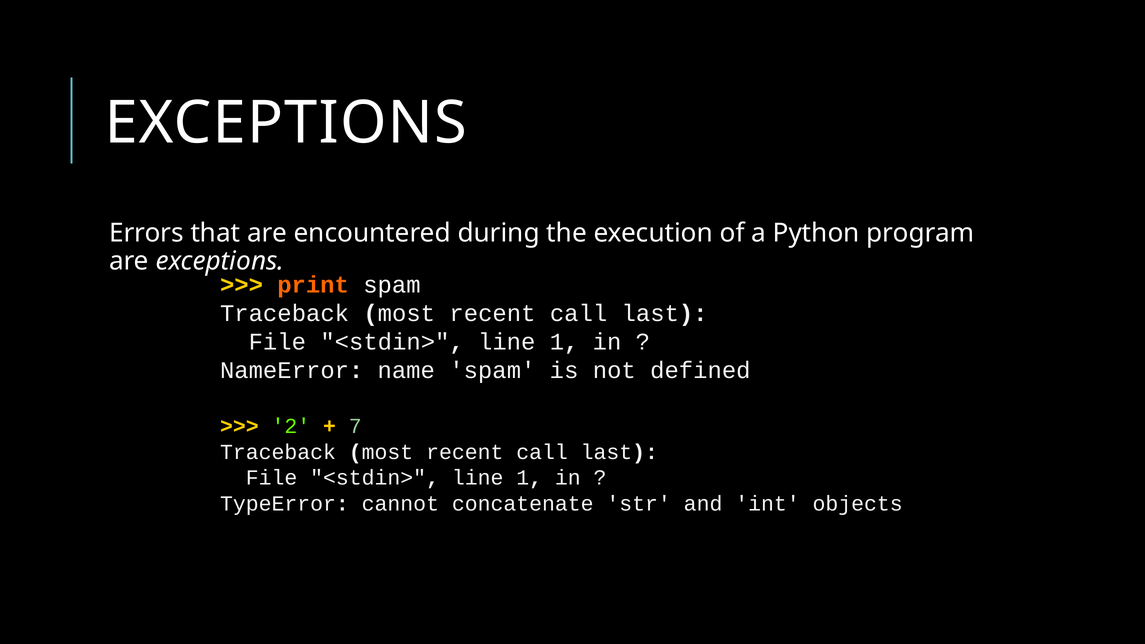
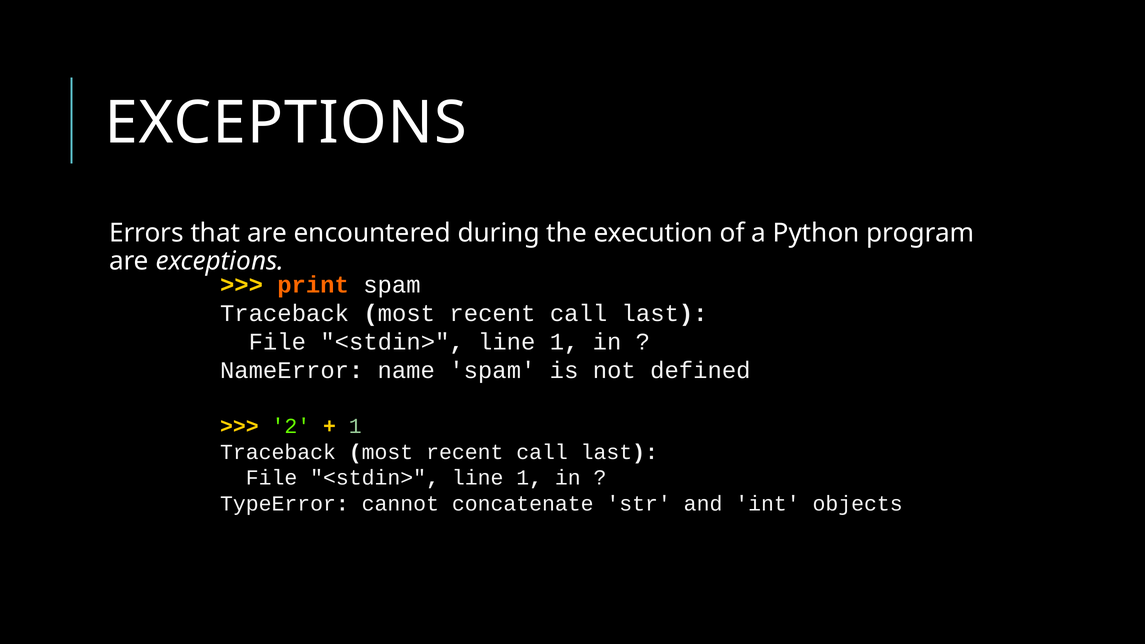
7 at (355, 426): 7 -> 1
